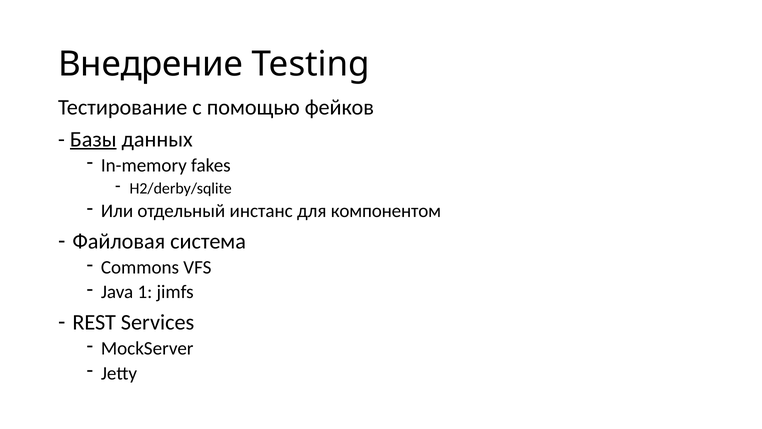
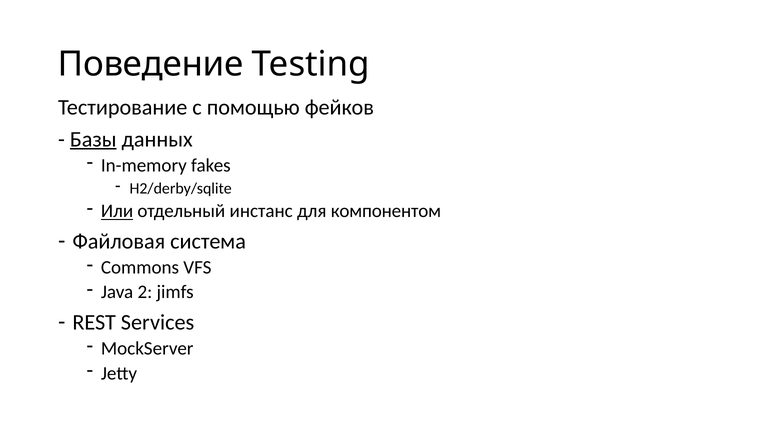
Внедрение: Внедрение -> Поведение
Или underline: none -> present
1: 1 -> 2
